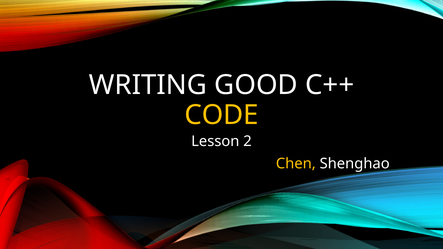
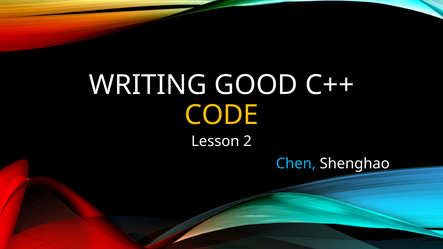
Chen colour: yellow -> light blue
